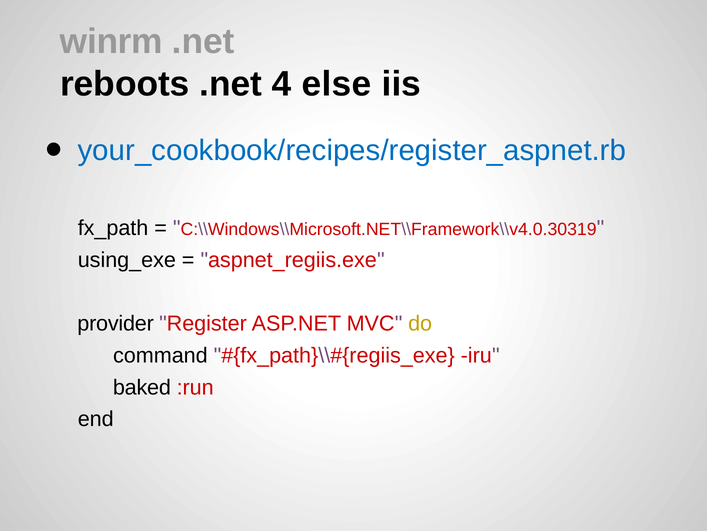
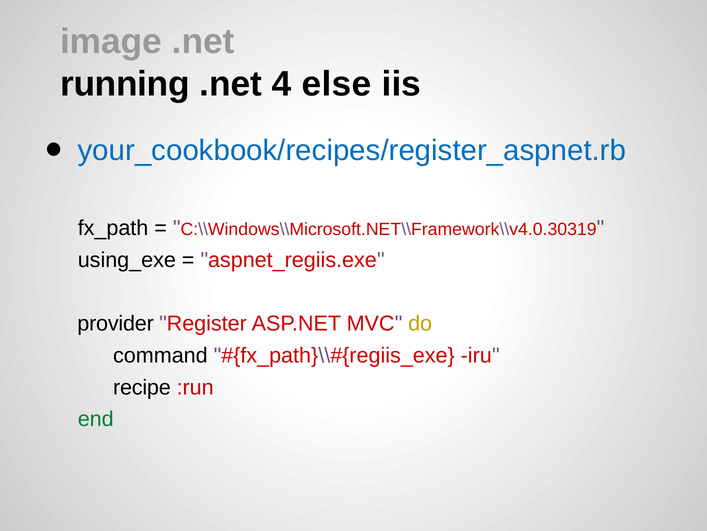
winrm: winrm -> image
reboots: reboots -> running
baked: baked -> recipe
end colour: black -> green
